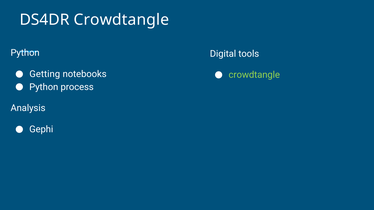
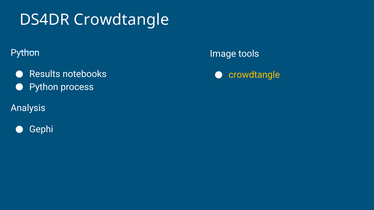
Digital: Digital -> Image
Getting: Getting -> Results
crowdtangle at (254, 75) colour: light green -> yellow
